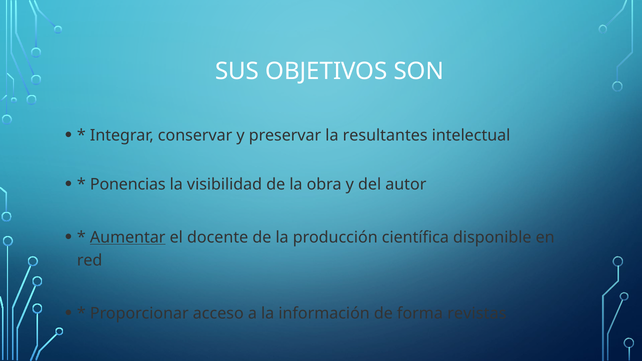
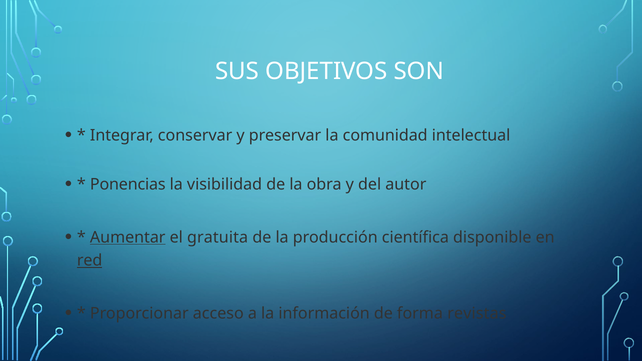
resultantes: resultantes -> comunidad
docente: docente -> gratuita
red underline: none -> present
